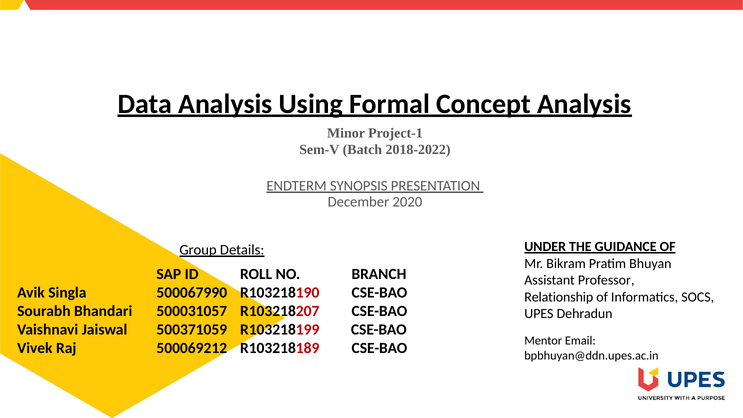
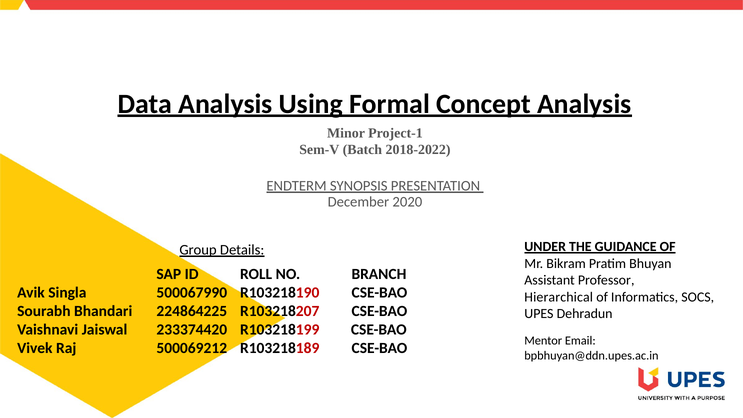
Relationship: Relationship -> Hierarchical
500031057: 500031057 -> 224864225
500371059: 500371059 -> 233374420
